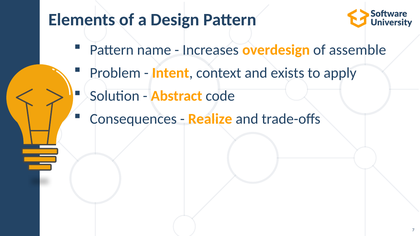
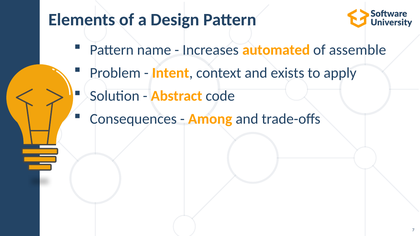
overdesign: overdesign -> automated
Realize: Realize -> Among
